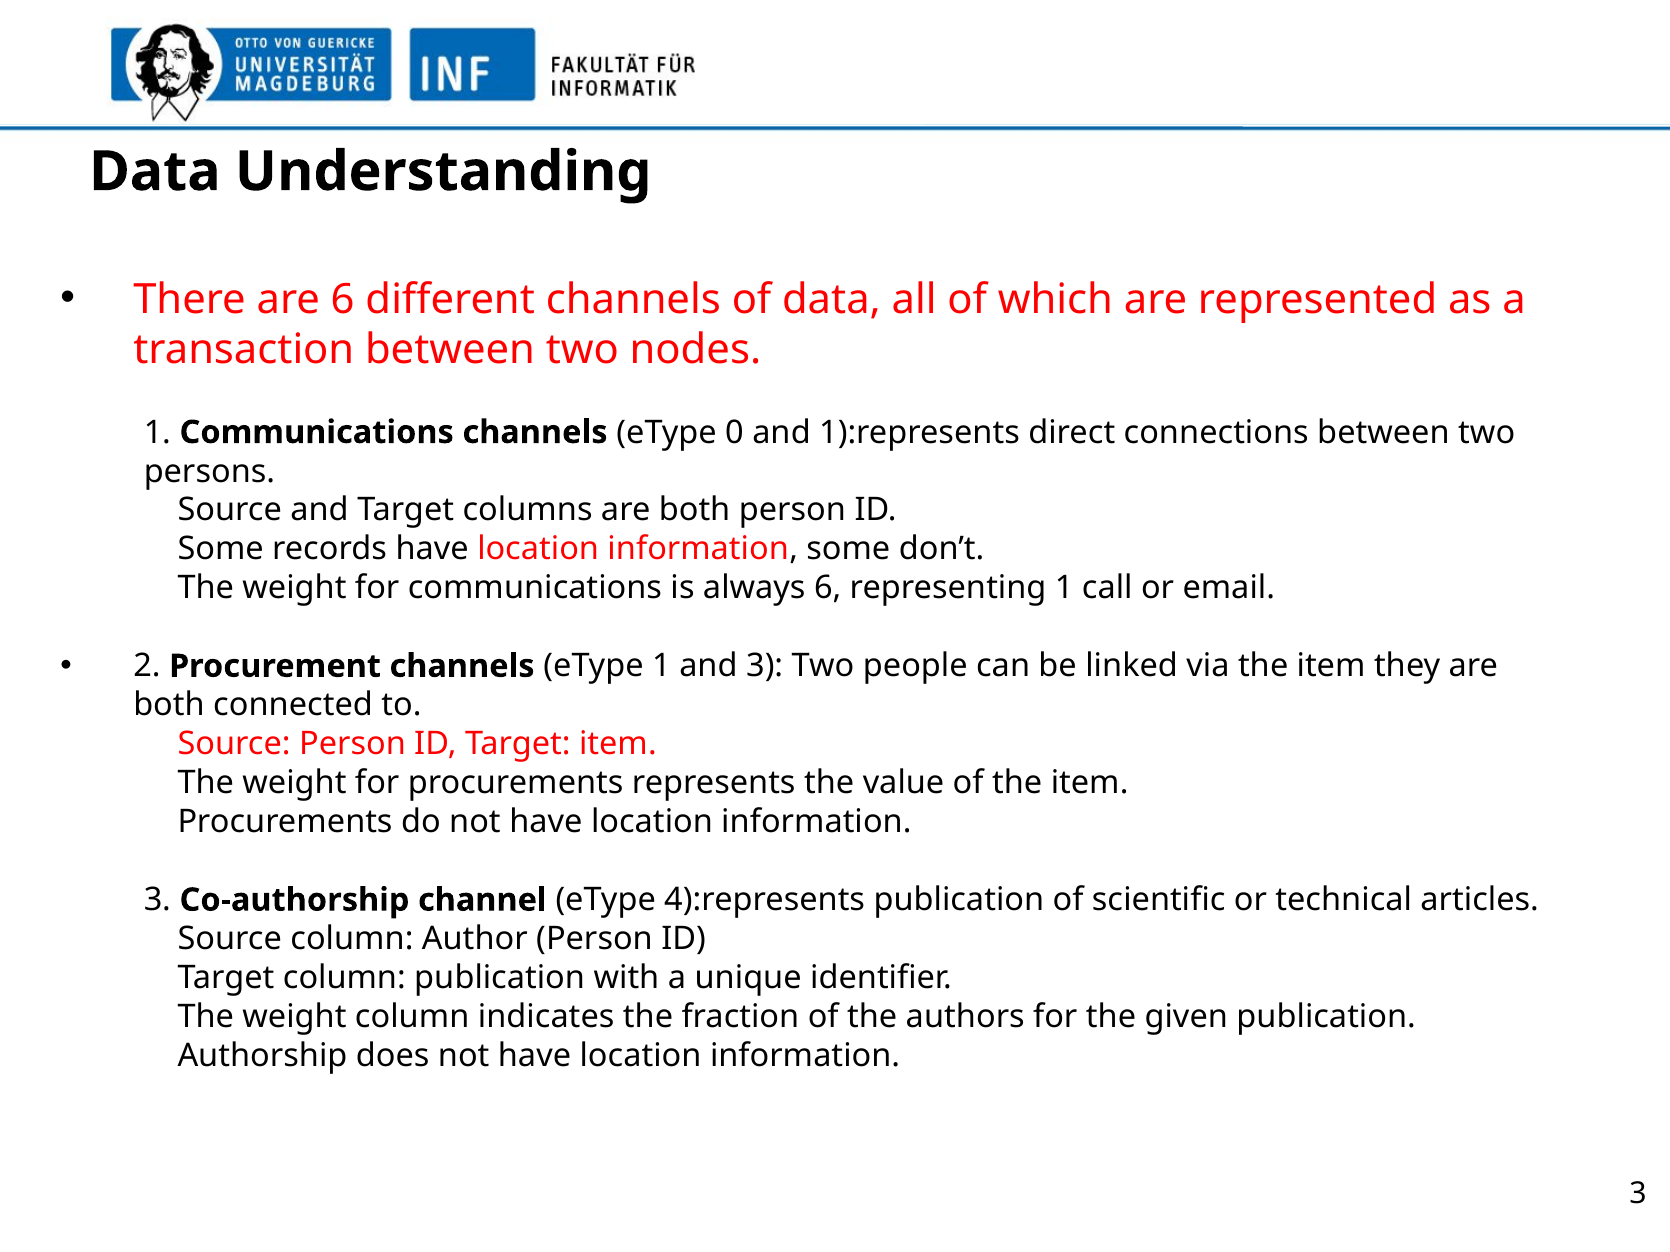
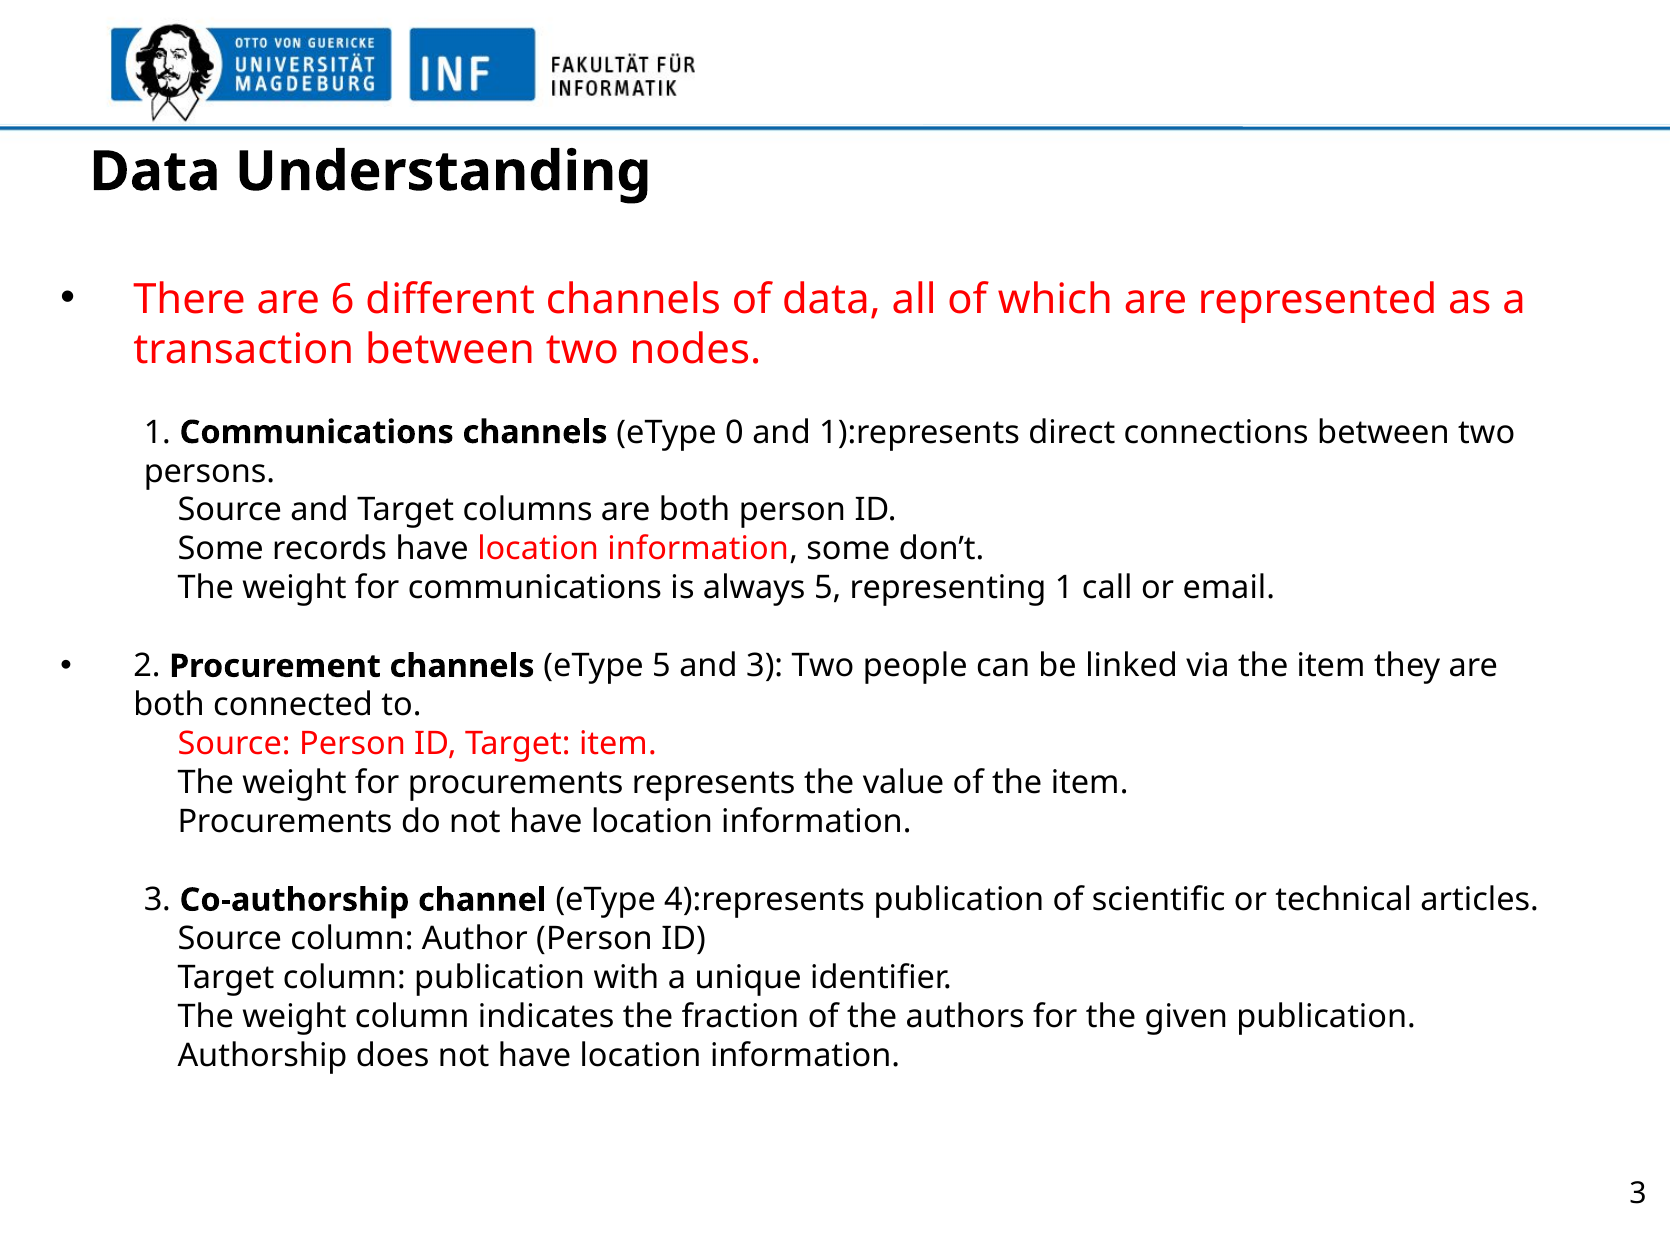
always 6: 6 -> 5
eType 1: 1 -> 5
